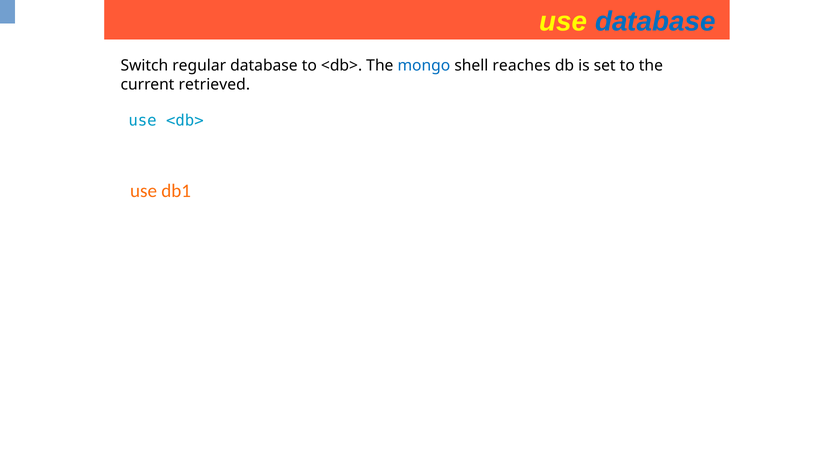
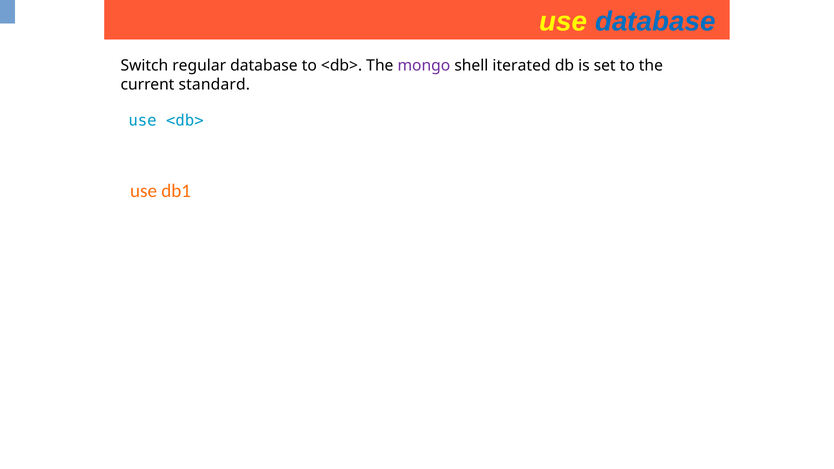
mongo colour: blue -> purple
reaches: reaches -> iterated
retrieved: retrieved -> standard
